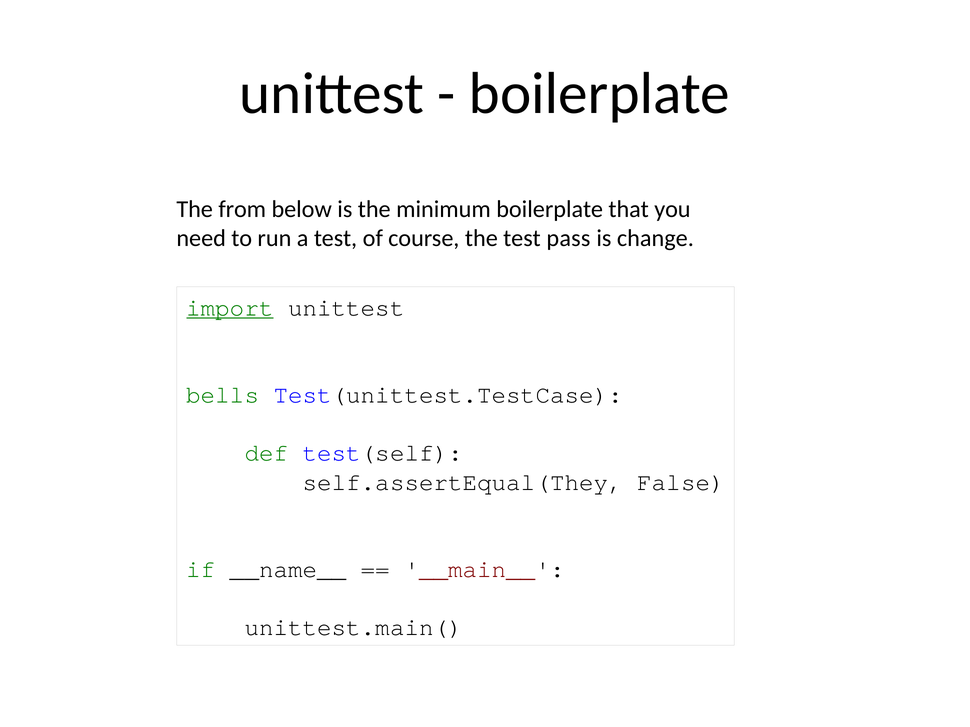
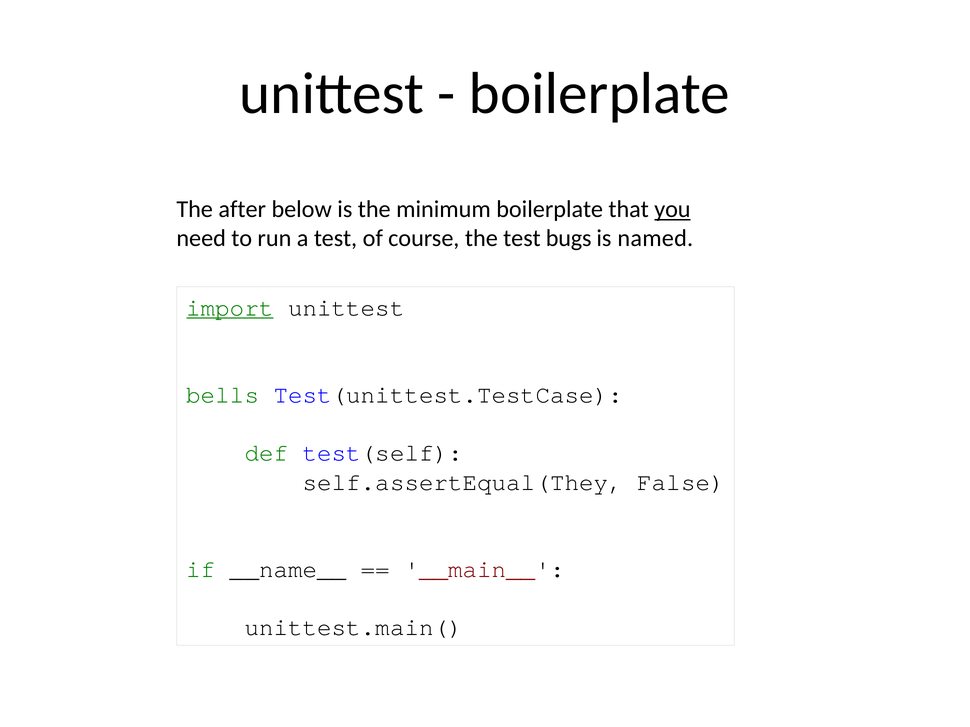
from: from -> after
you underline: none -> present
pass: pass -> bugs
change: change -> named
